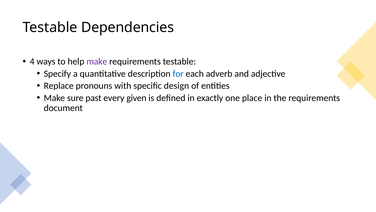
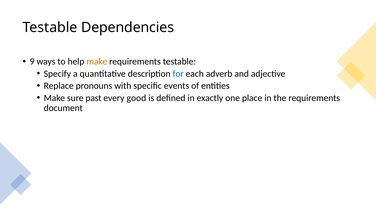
4: 4 -> 9
make at (97, 61) colour: purple -> orange
design: design -> events
given: given -> good
